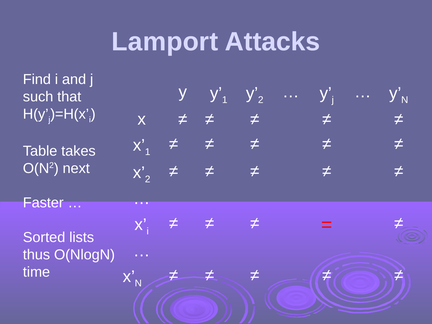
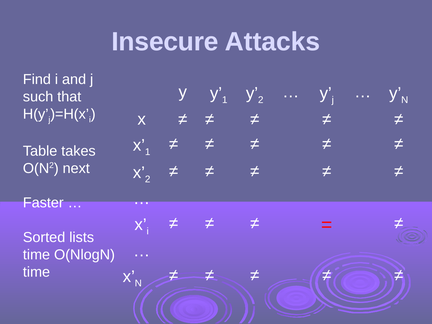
Lamport: Lamport -> Insecure
thus at (36, 255): thus -> time
